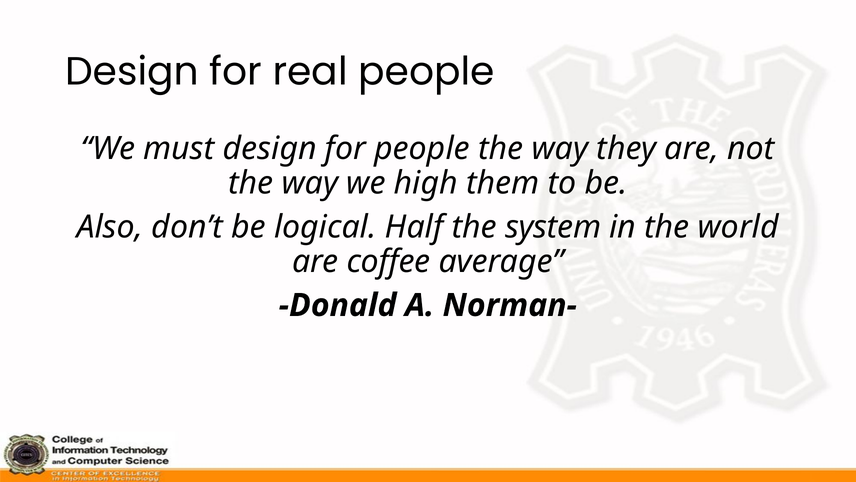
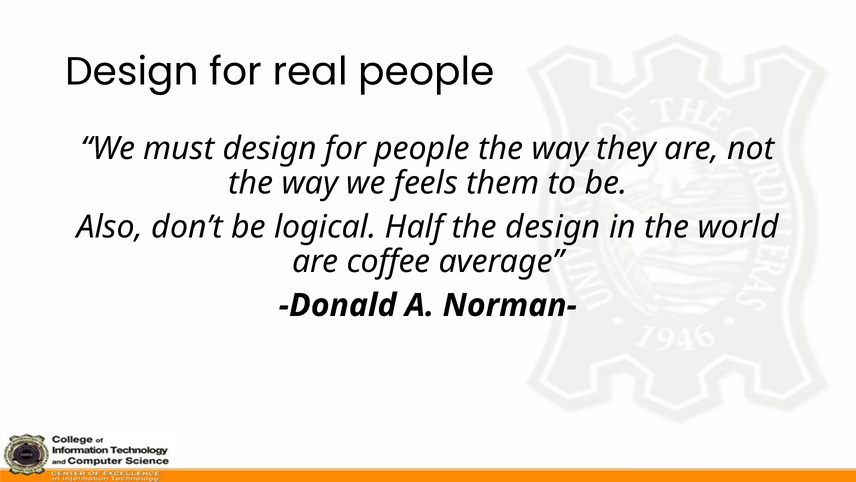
high: high -> feels
the system: system -> design
